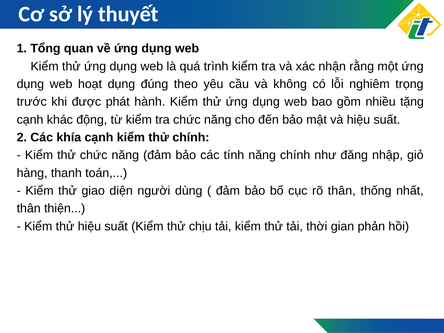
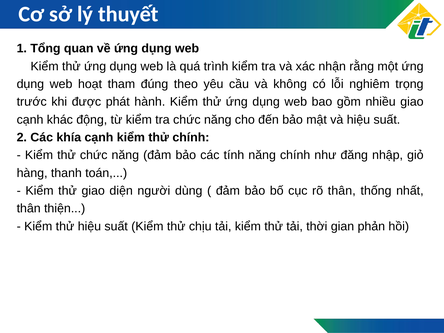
hoạt dụng: dụng -> tham
nhiều tặng: tặng -> giao
